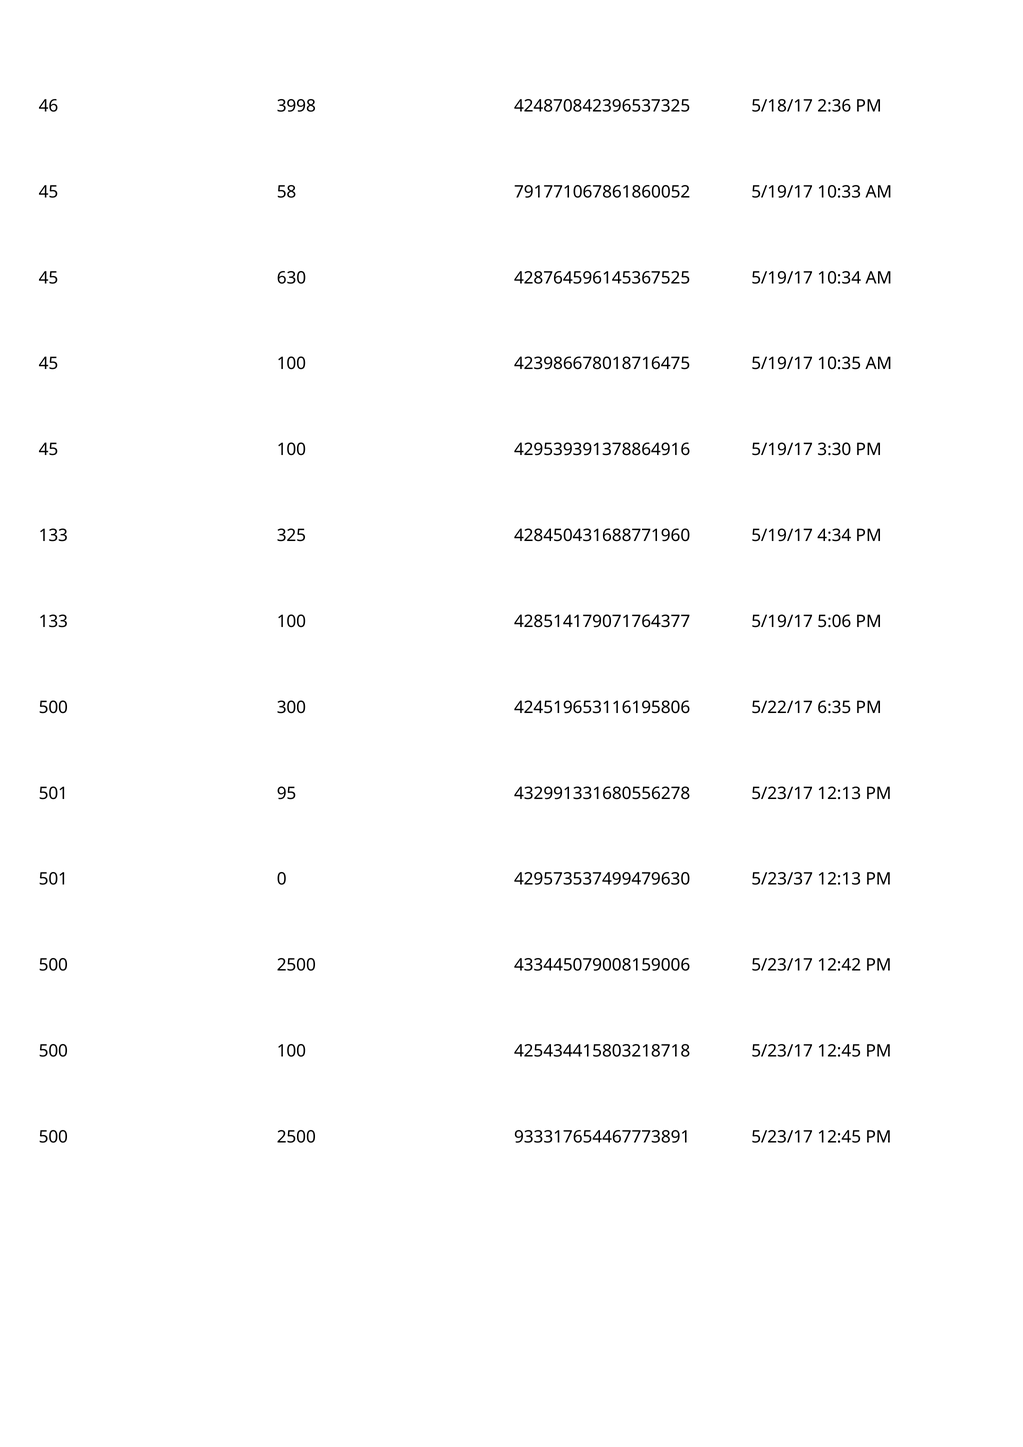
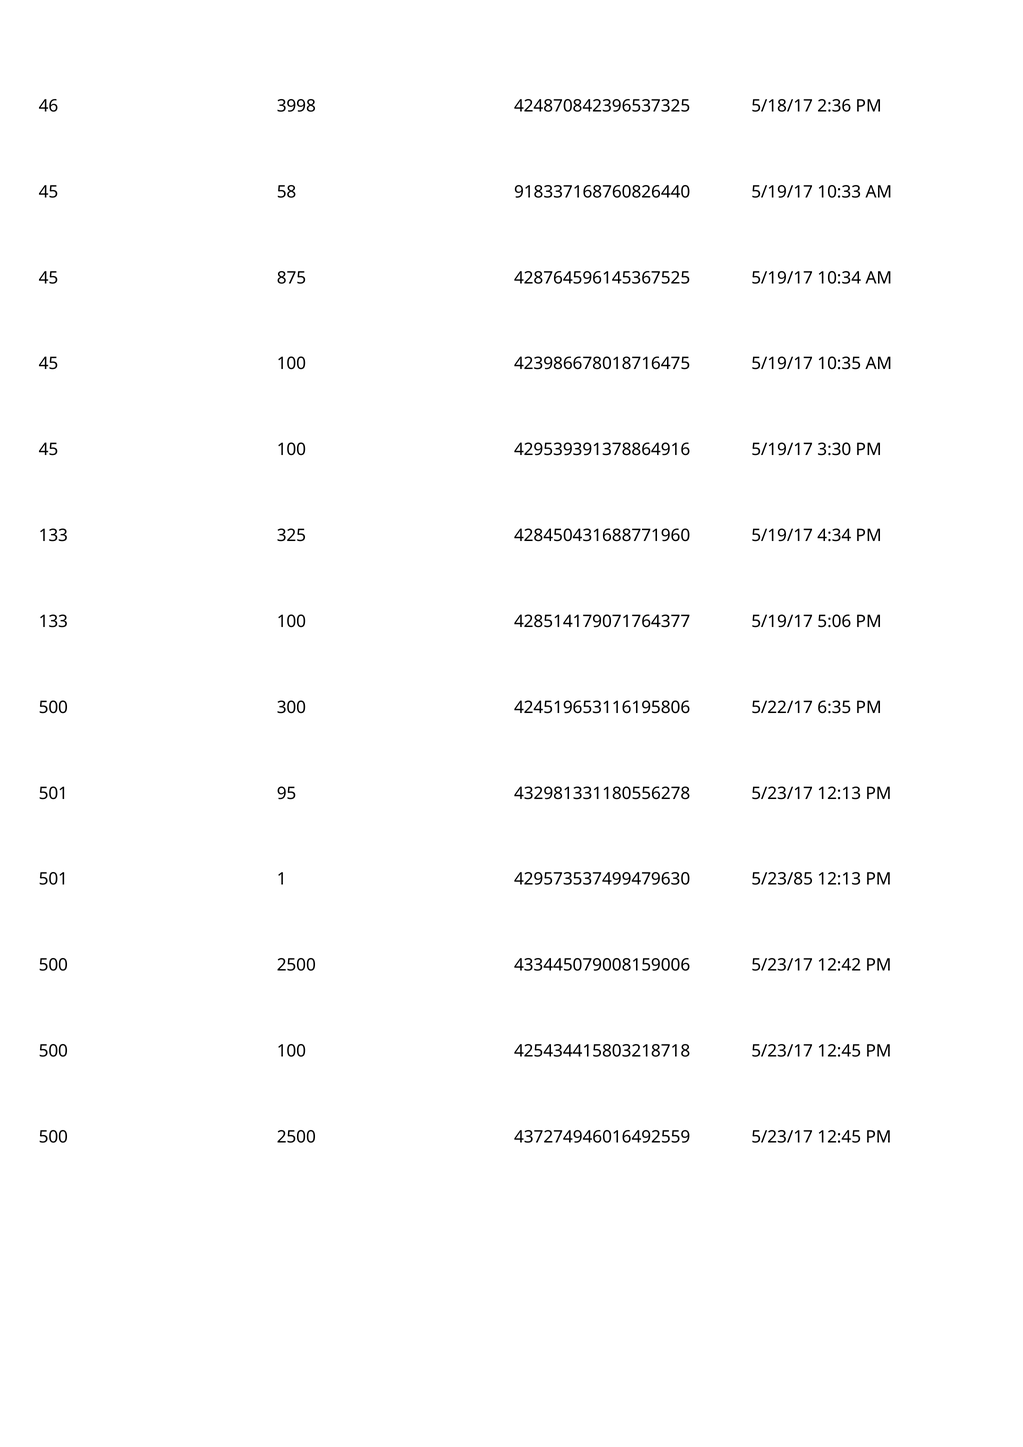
791771067861860052: 791771067861860052 -> 918337168760826440
630: 630 -> 875
432991331680556278: 432991331680556278 -> 432981331180556278
0: 0 -> 1
5/23/37: 5/23/37 -> 5/23/85
933317654467773891: 933317654467773891 -> 437274946016492559
